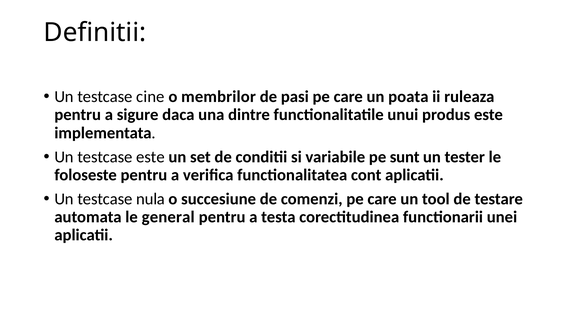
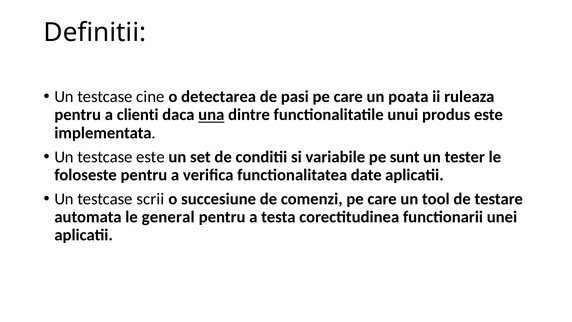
membrilor: membrilor -> detectarea
sigure: sigure -> clienti
una underline: none -> present
cont: cont -> date
nula: nula -> scrii
